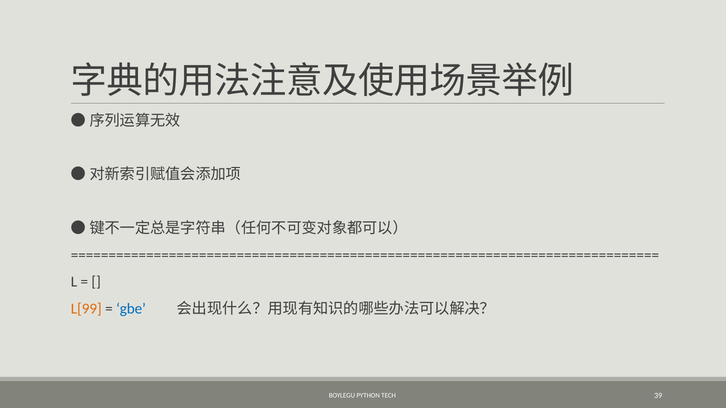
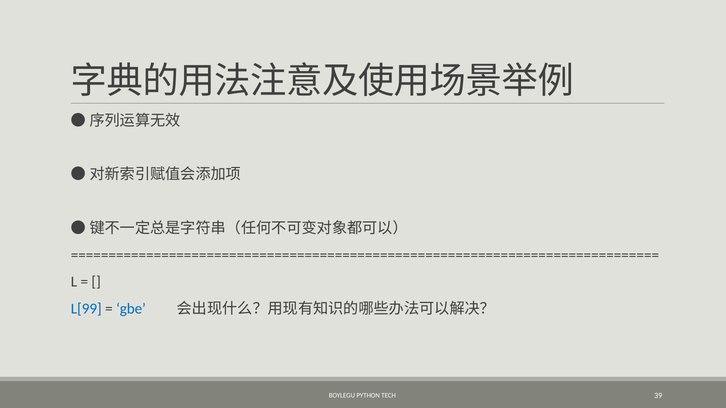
L[99 colour: orange -> blue
